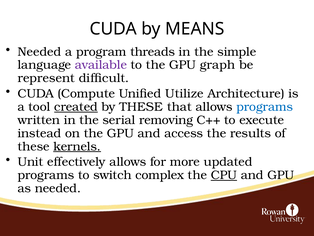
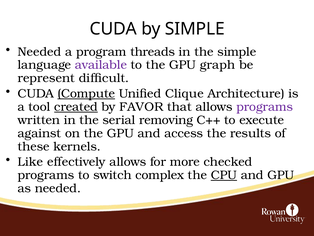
by MEANS: MEANS -> SIMPLE
Compute underline: none -> present
Utilize: Utilize -> Clique
by THESE: THESE -> FAVOR
programs at (265, 107) colour: blue -> purple
instead: instead -> against
kernels underline: present -> none
Unit: Unit -> Like
updated: updated -> checked
